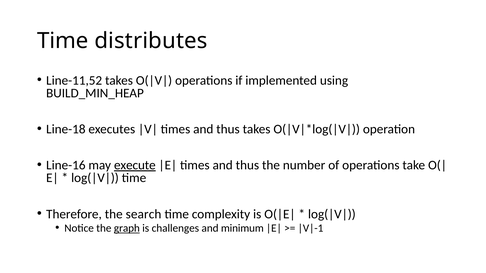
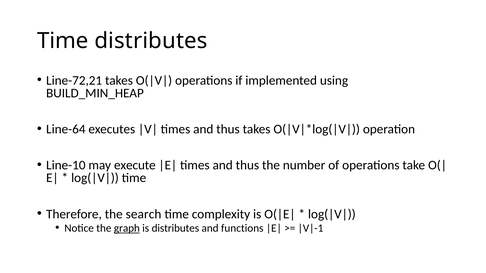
Line-11,52: Line-11,52 -> Line-72,21
Line-18: Line-18 -> Line-64
Line-16: Line-16 -> Line-10
execute underline: present -> none
is challenges: challenges -> distributes
minimum: minimum -> functions
